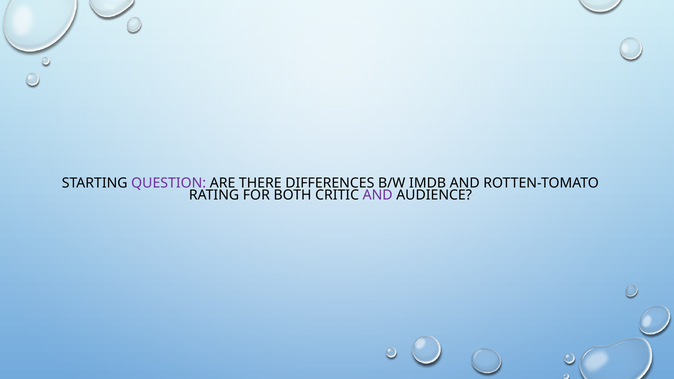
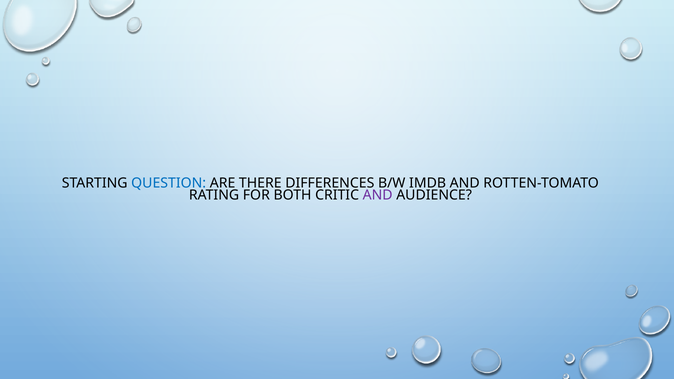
QUESTION colour: purple -> blue
